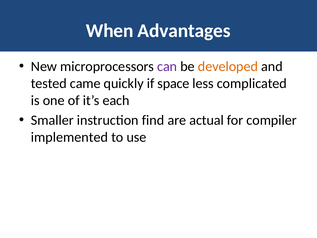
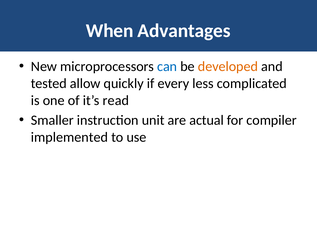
can colour: purple -> blue
came: came -> allow
space: space -> every
each: each -> read
find: find -> unit
